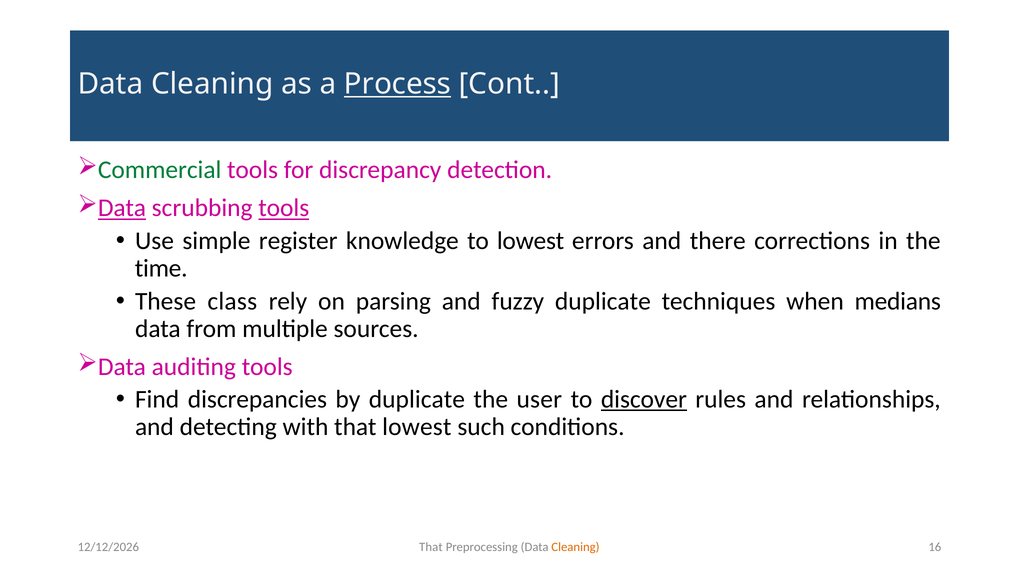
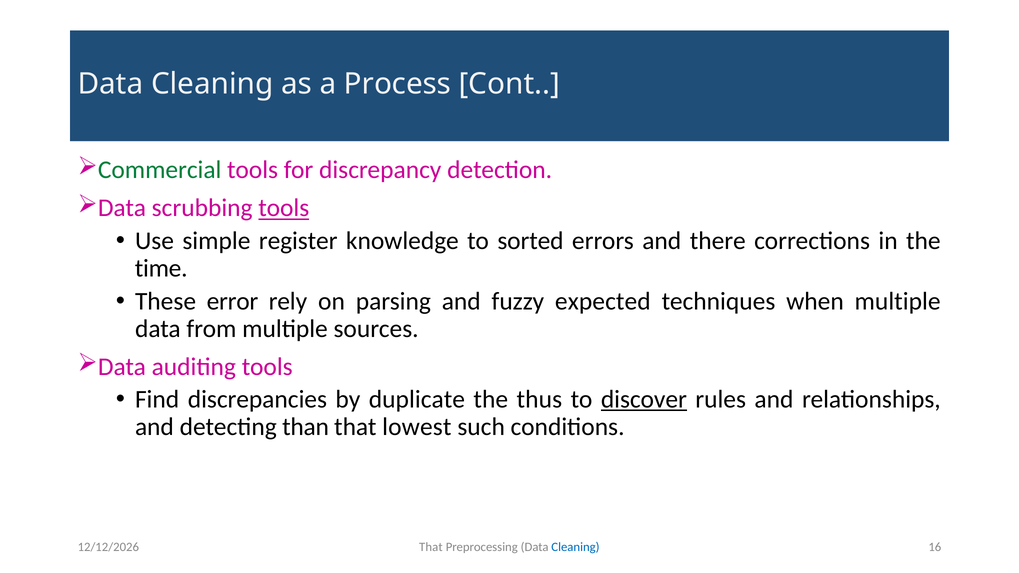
Process underline: present -> none
Data at (122, 208) underline: present -> none
to lowest: lowest -> sorted
class: class -> error
fuzzy duplicate: duplicate -> expected
when medians: medians -> multiple
user: user -> thus
with: with -> than
Cleaning at (575, 547) colour: orange -> blue
